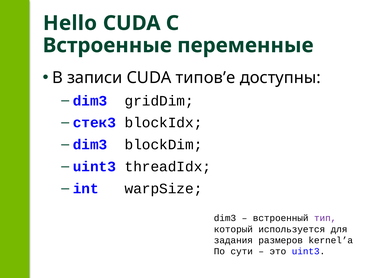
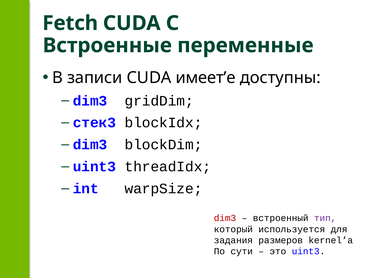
Hello: Hello -> Fetch
типов’e: типов’e -> имеет’e
dim3 at (225, 218) colour: black -> red
